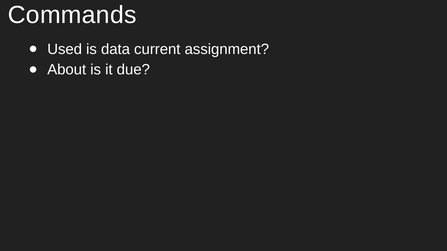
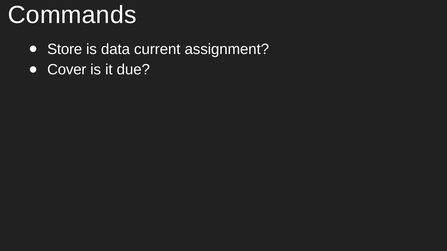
Used: Used -> Store
About: About -> Cover
